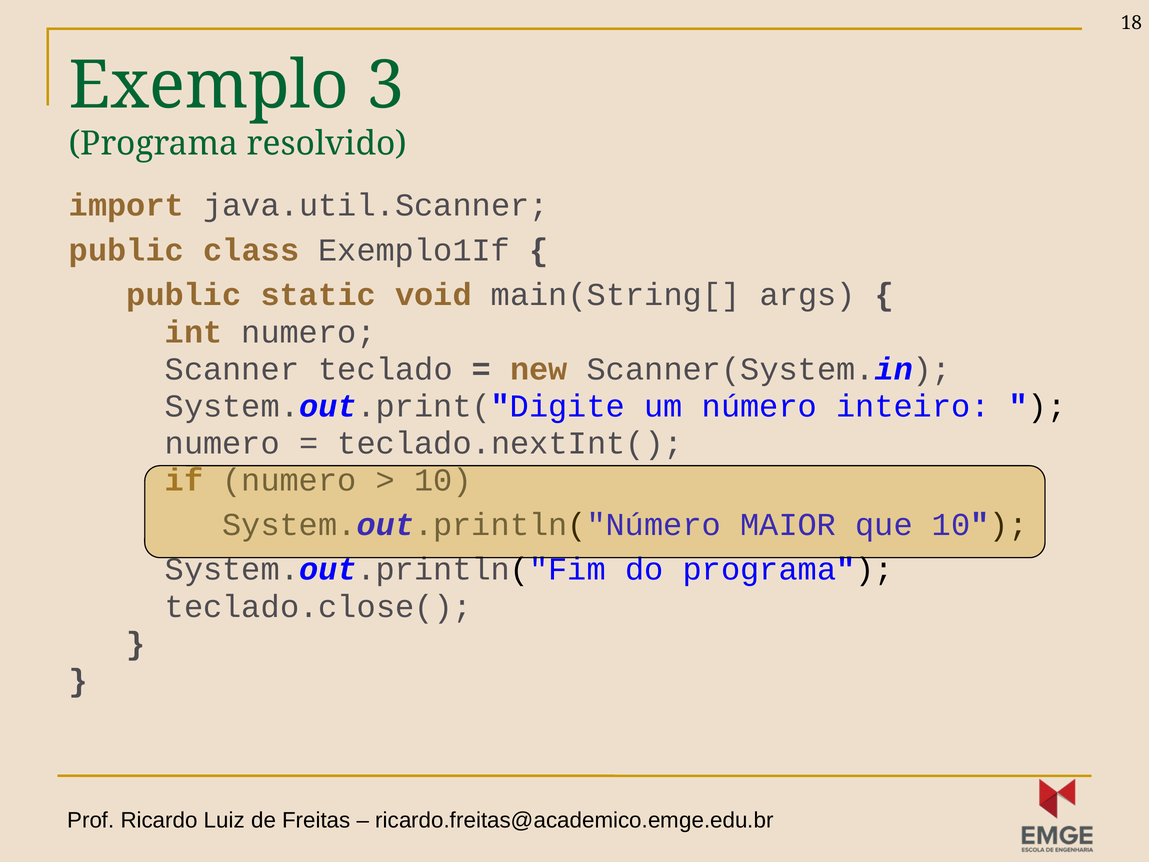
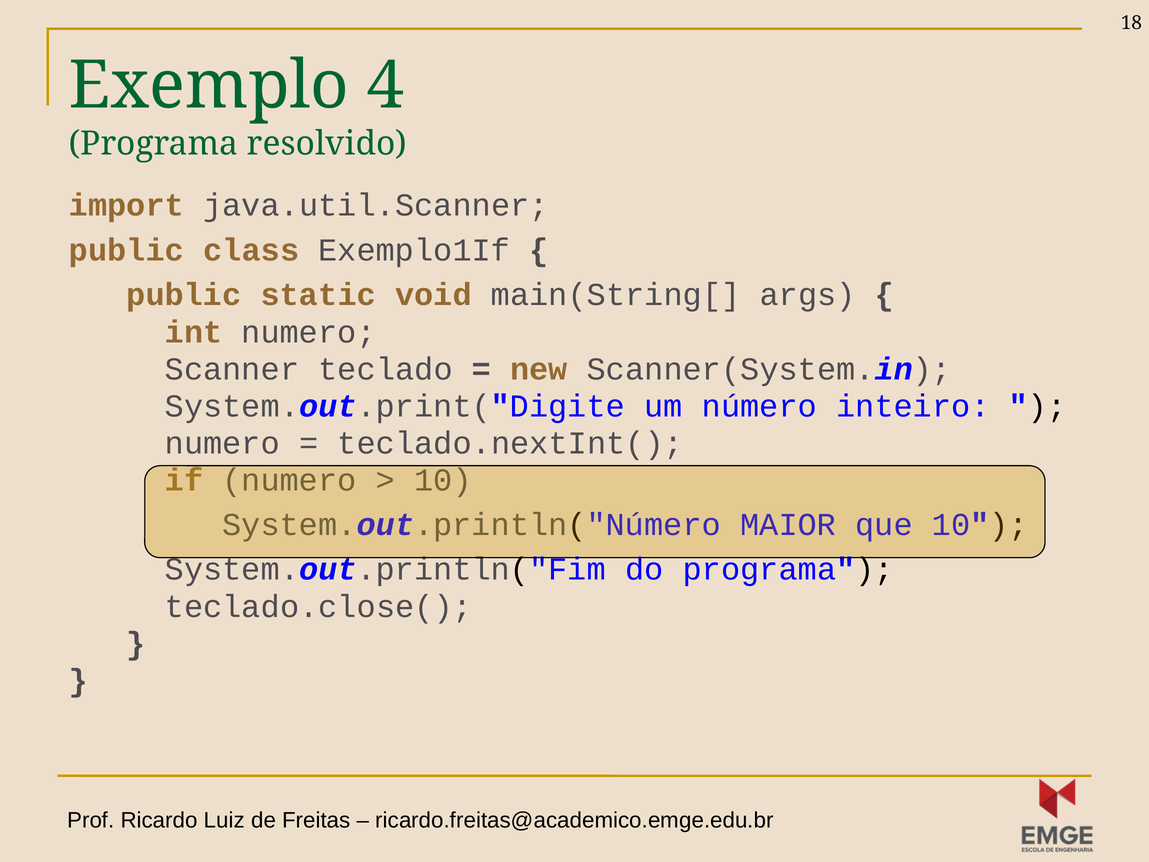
3: 3 -> 4
